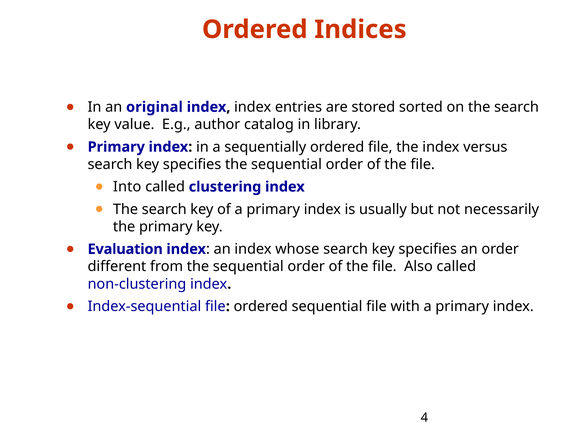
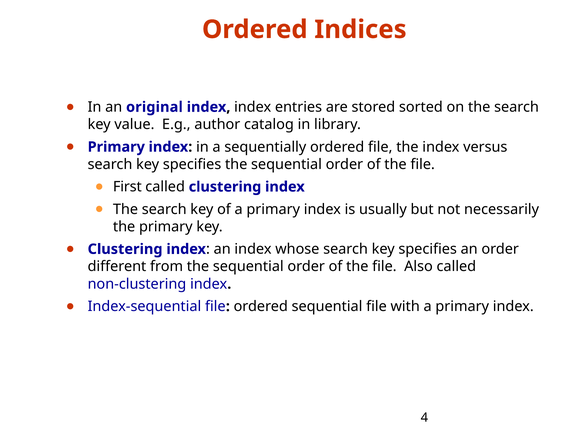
Into: Into -> First
Evaluation at (125, 249): Evaluation -> Clustering
